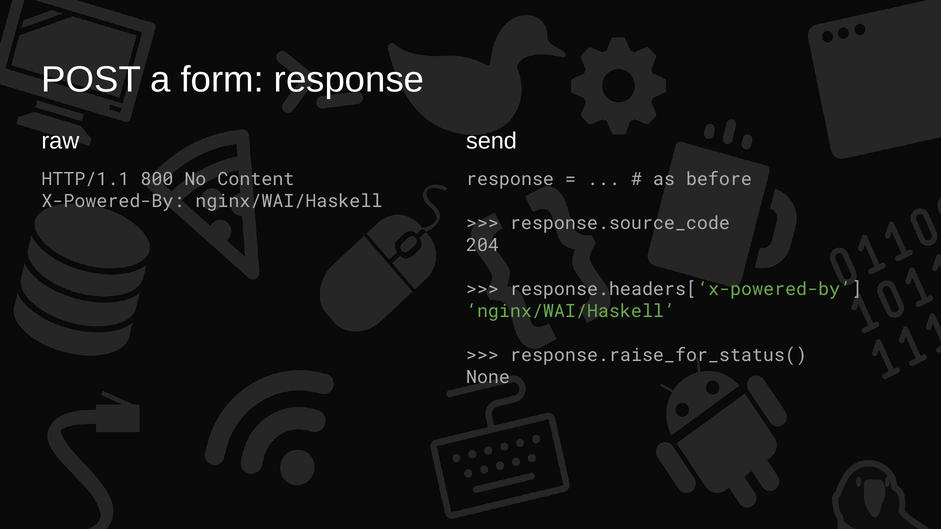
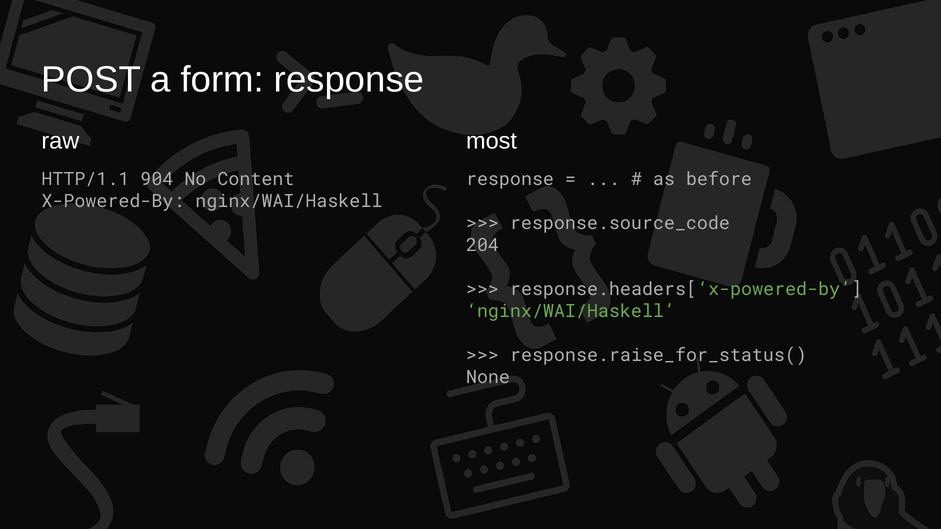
send: send -> most
800: 800 -> 904
